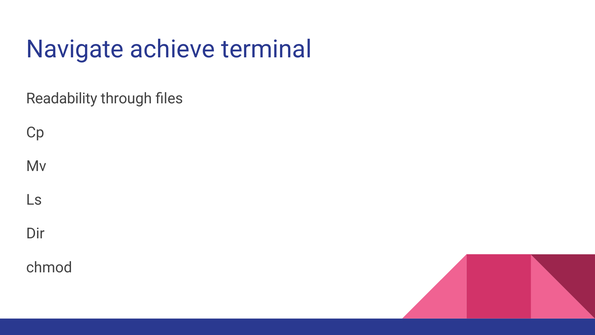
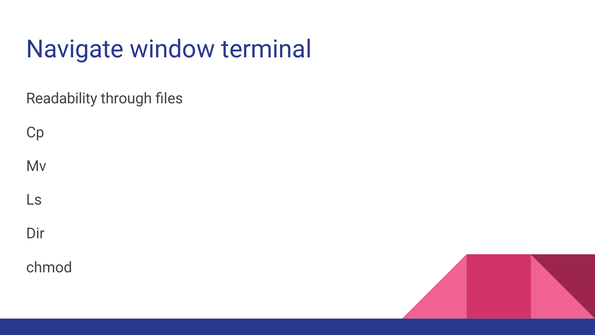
achieve: achieve -> window
